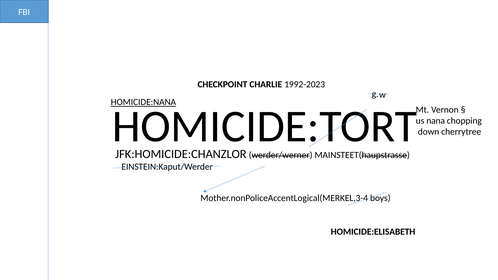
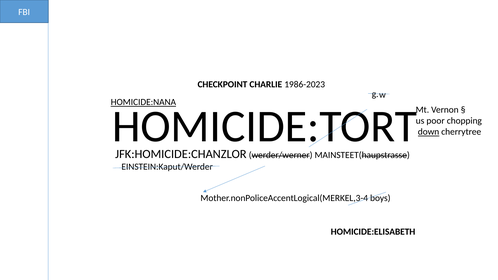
1992-2023: 1992-2023 -> 1986-2023
nana: nana -> poor
down underline: none -> present
